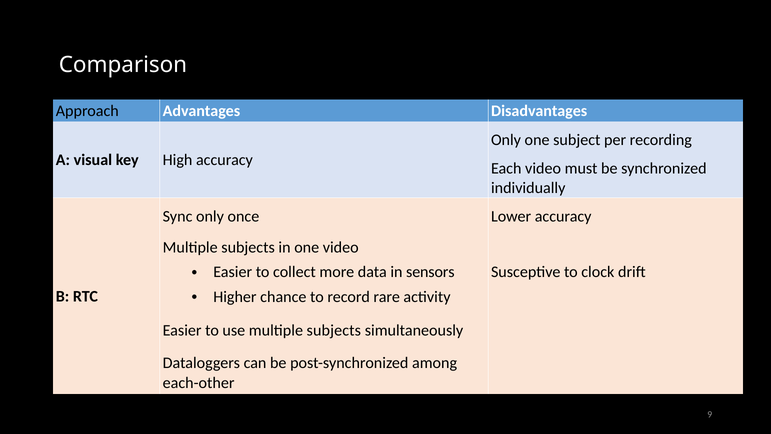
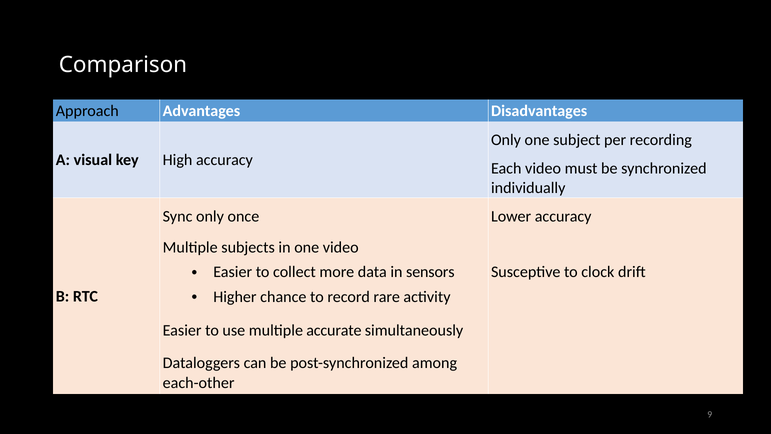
use multiple subjects: subjects -> accurate
